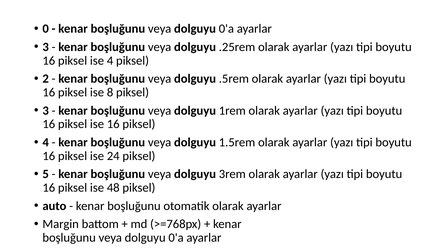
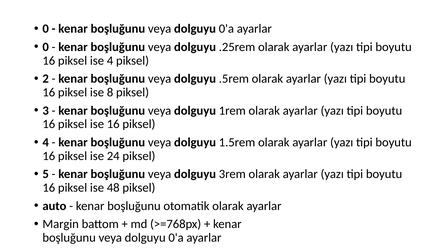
3 at (46, 47): 3 -> 0
